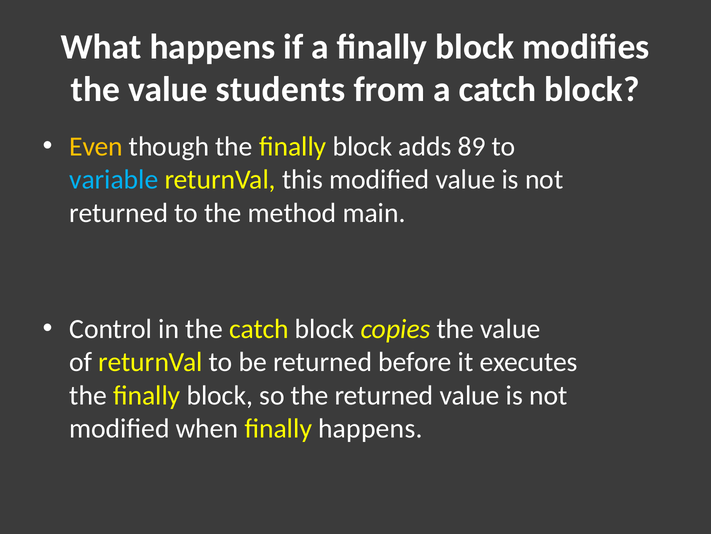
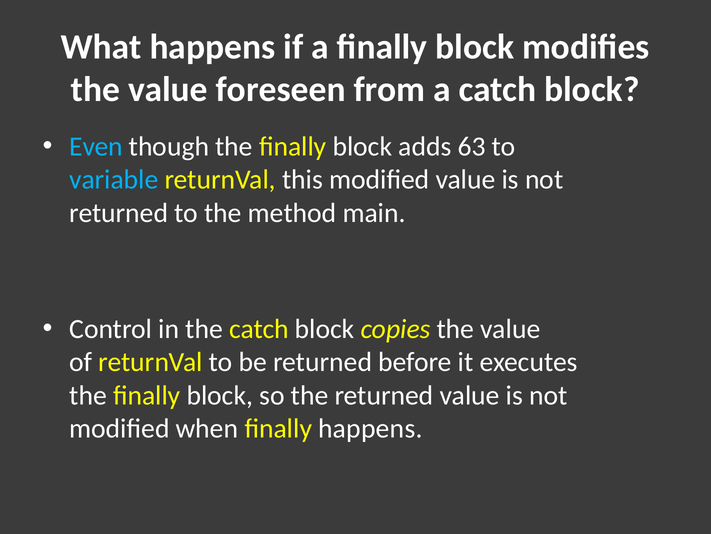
students: students -> foreseen
Even colour: yellow -> light blue
89: 89 -> 63
